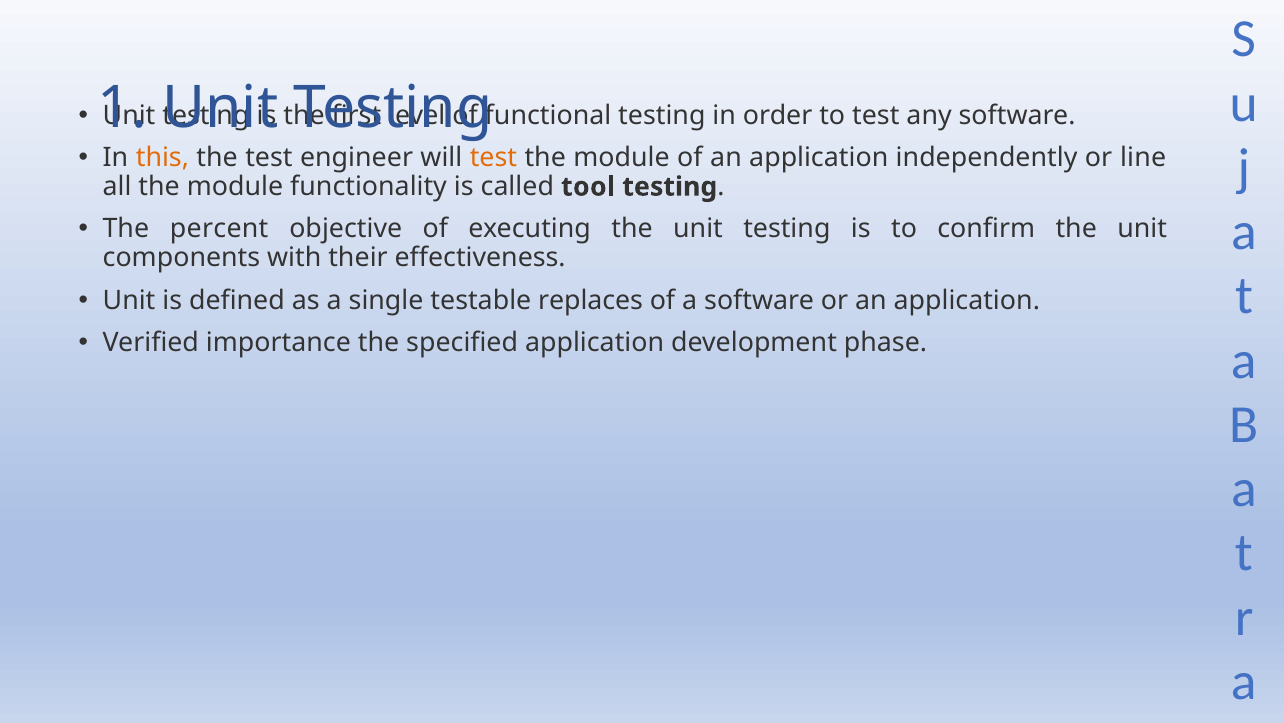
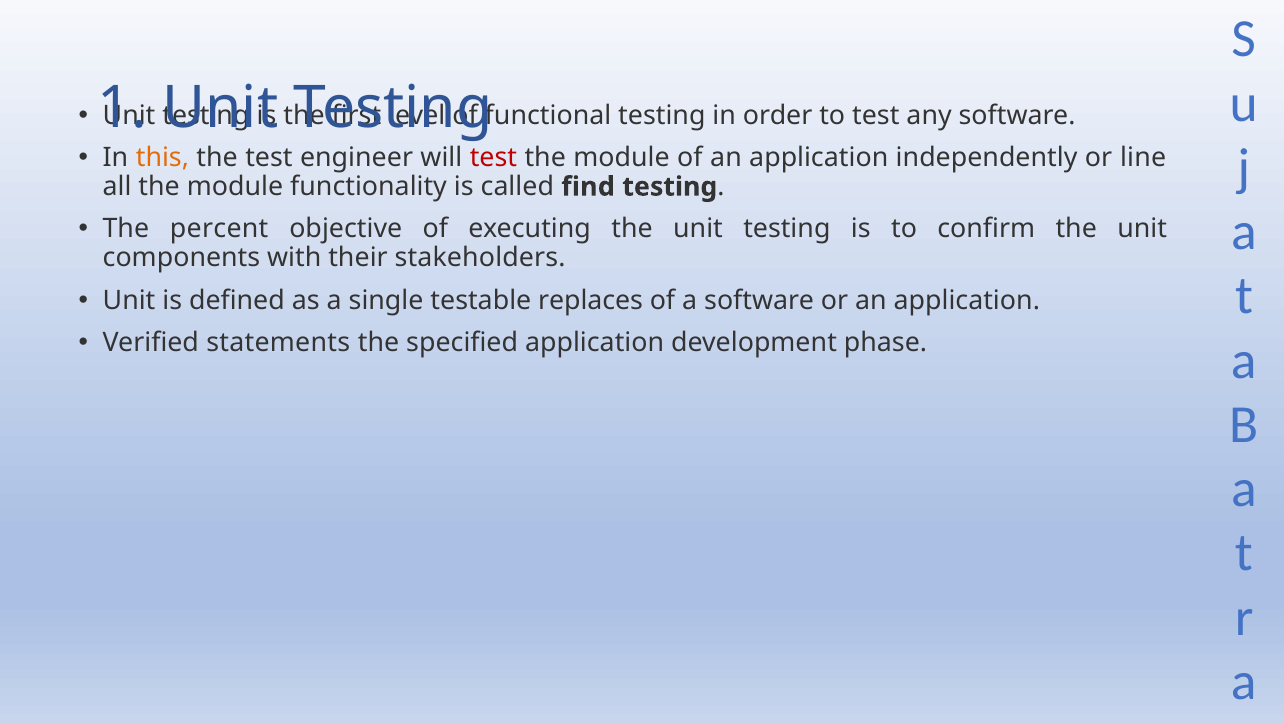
test at (493, 158) colour: orange -> red
tool: tool -> find
effectiveness: effectiveness -> stakeholders
importance: importance -> statements
